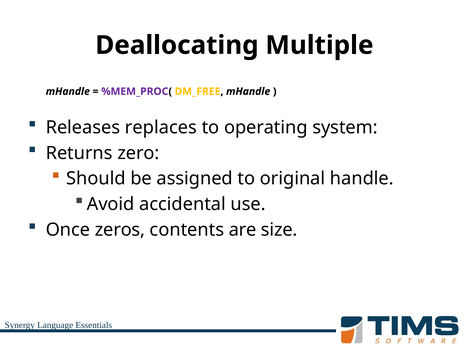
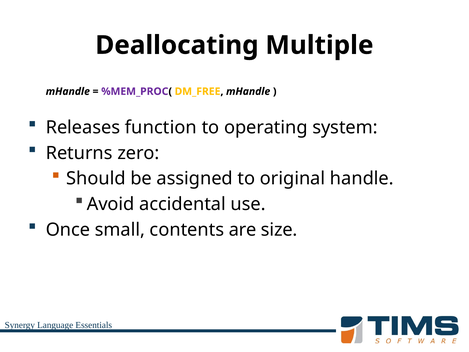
replaces: replaces -> function
zeros: zeros -> small
